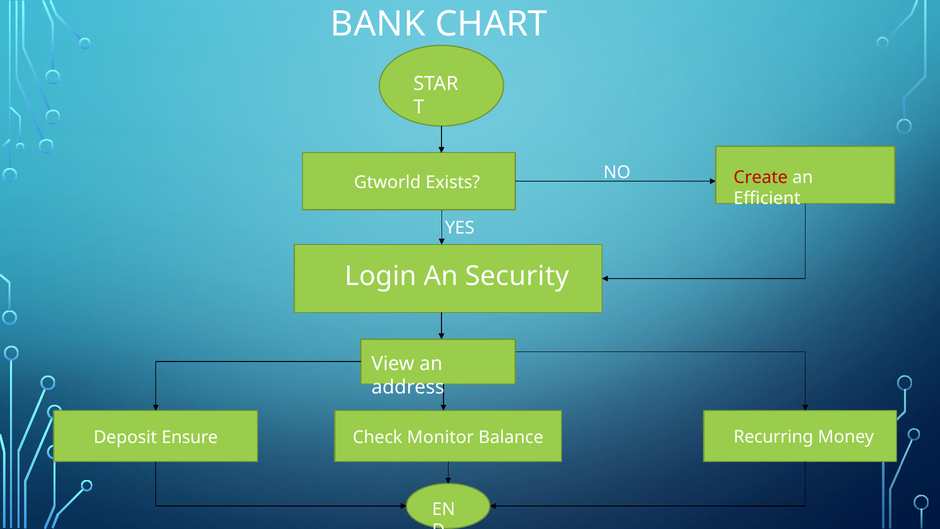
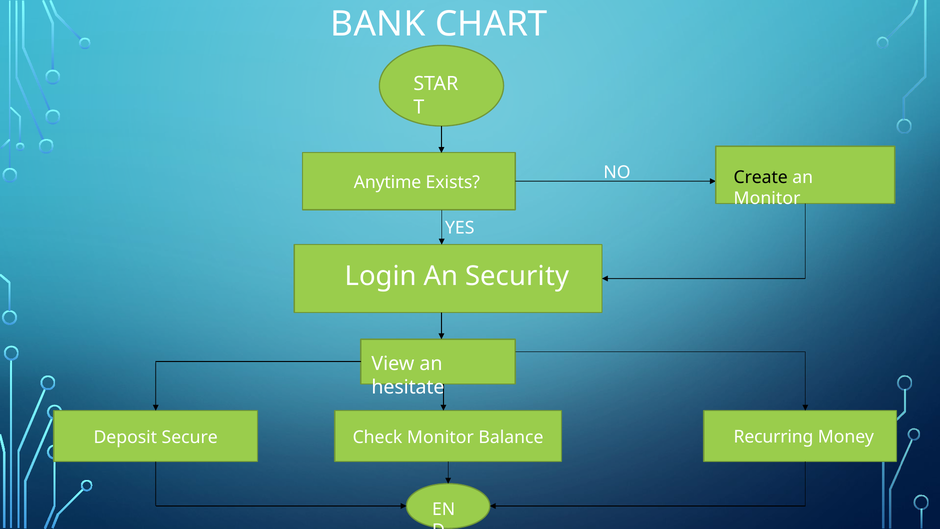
Create colour: red -> black
Gtworld: Gtworld -> Anytime
Efficient at (767, 198): Efficient -> Monitor
address: address -> hesitate
Ensure: Ensure -> Secure
